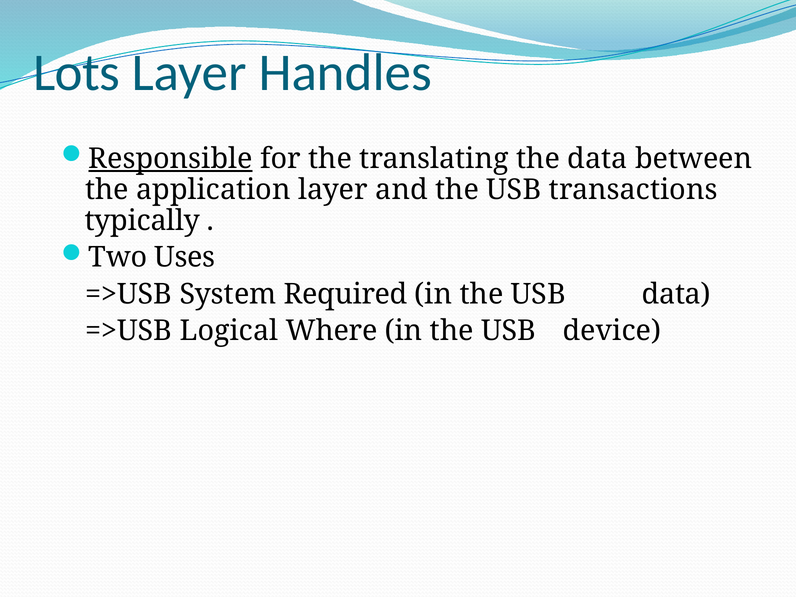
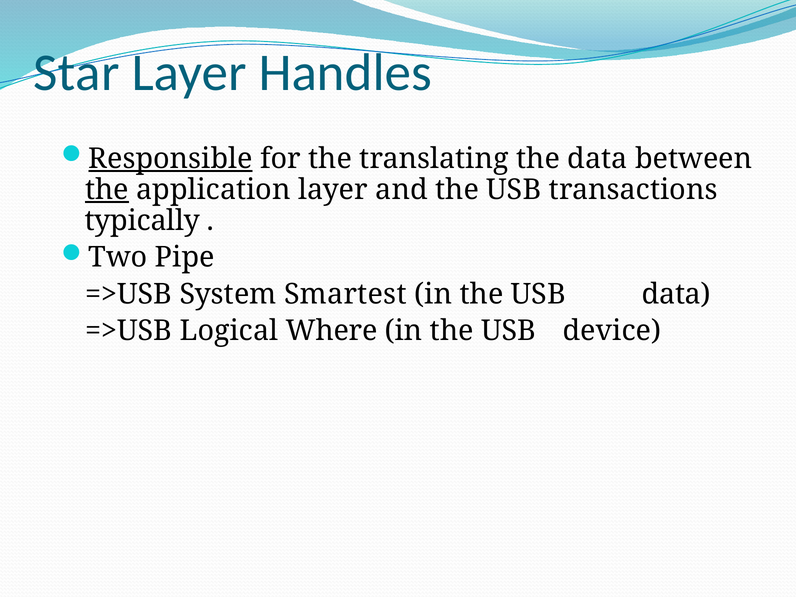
Lots: Lots -> Star
the at (107, 190) underline: none -> present
Uses: Uses -> Pipe
Required: Required -> Smartest
